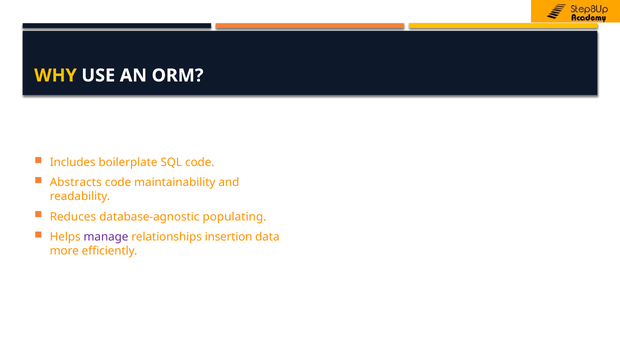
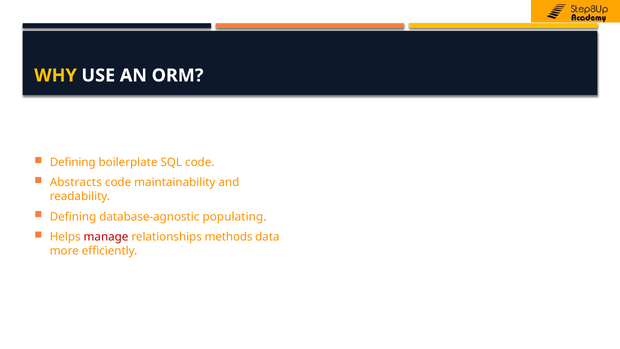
Includes at (73, 162): Includes -> Defining
Reduces at (73, 217): Reduces -> Defining
manage colour: purple -> red
insertion: insertion -> methods
